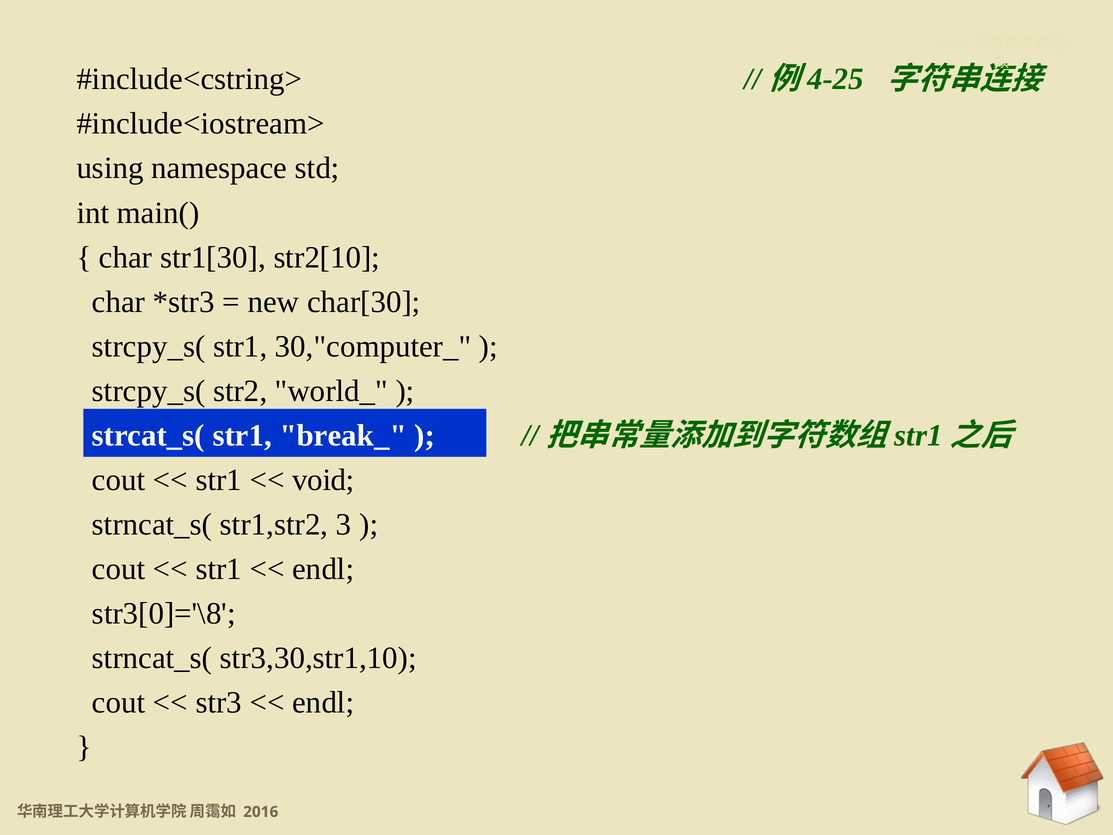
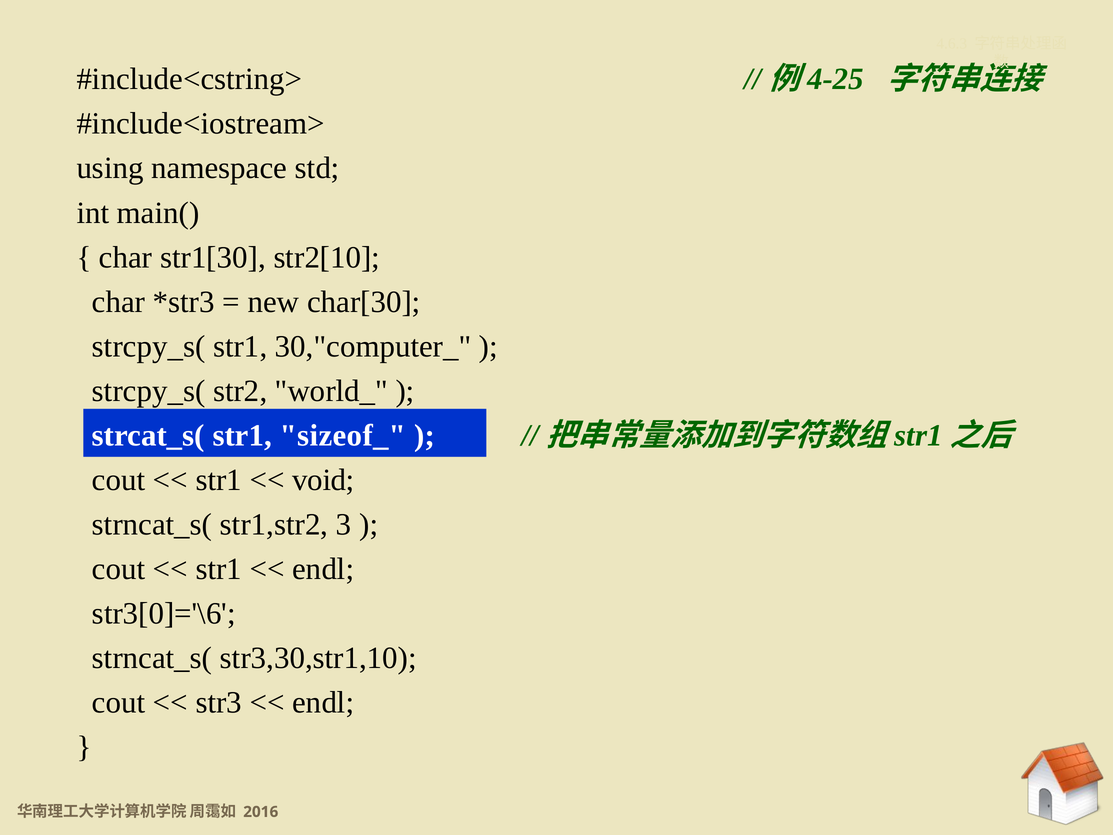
break_: break_ -> sizeof_
str3[0]='\8: str3[0]='\8 -> str3[0]='\6
